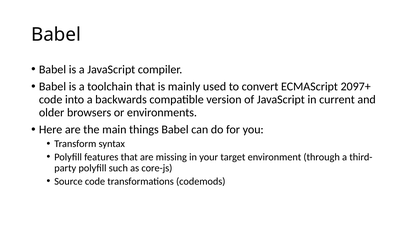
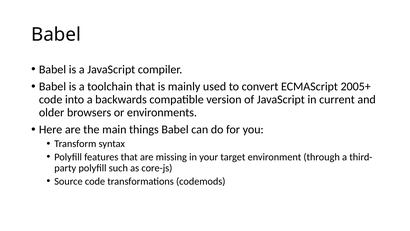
2097+: 2097+ -> 2005+
